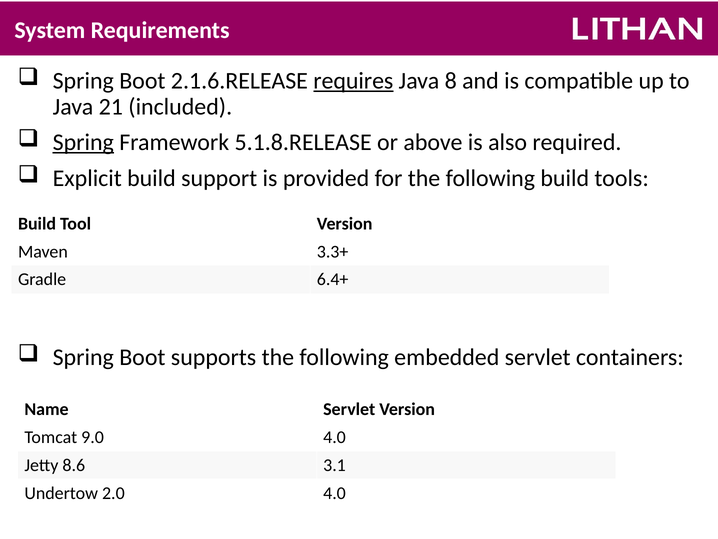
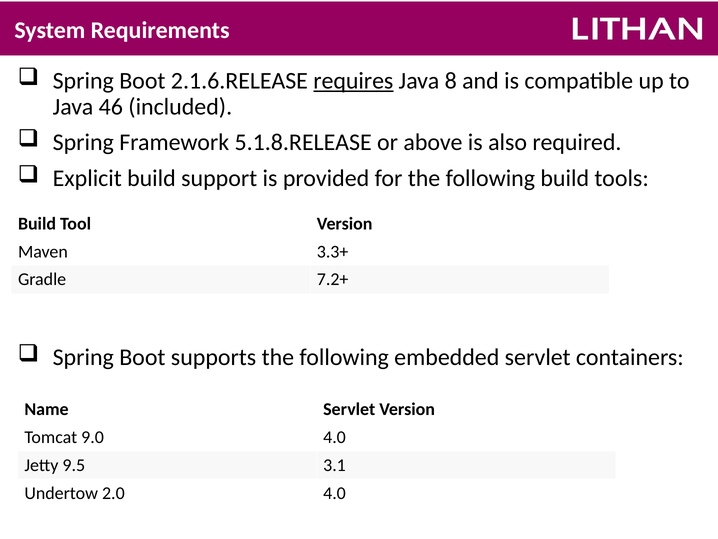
21: 21 -> 46
Spring at (83, 142) underline: present -> none
6.4+: 6.4+ -> 7.2+
8.6: 8.6 -> 9.5
